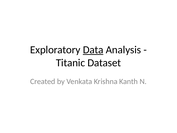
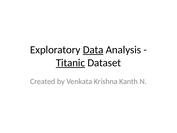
Titanic underline: none -> present
